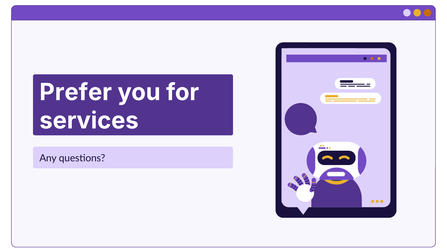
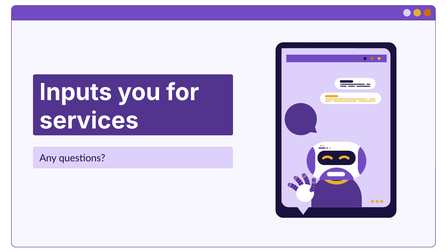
Prefer: Prefer -> Inputs
